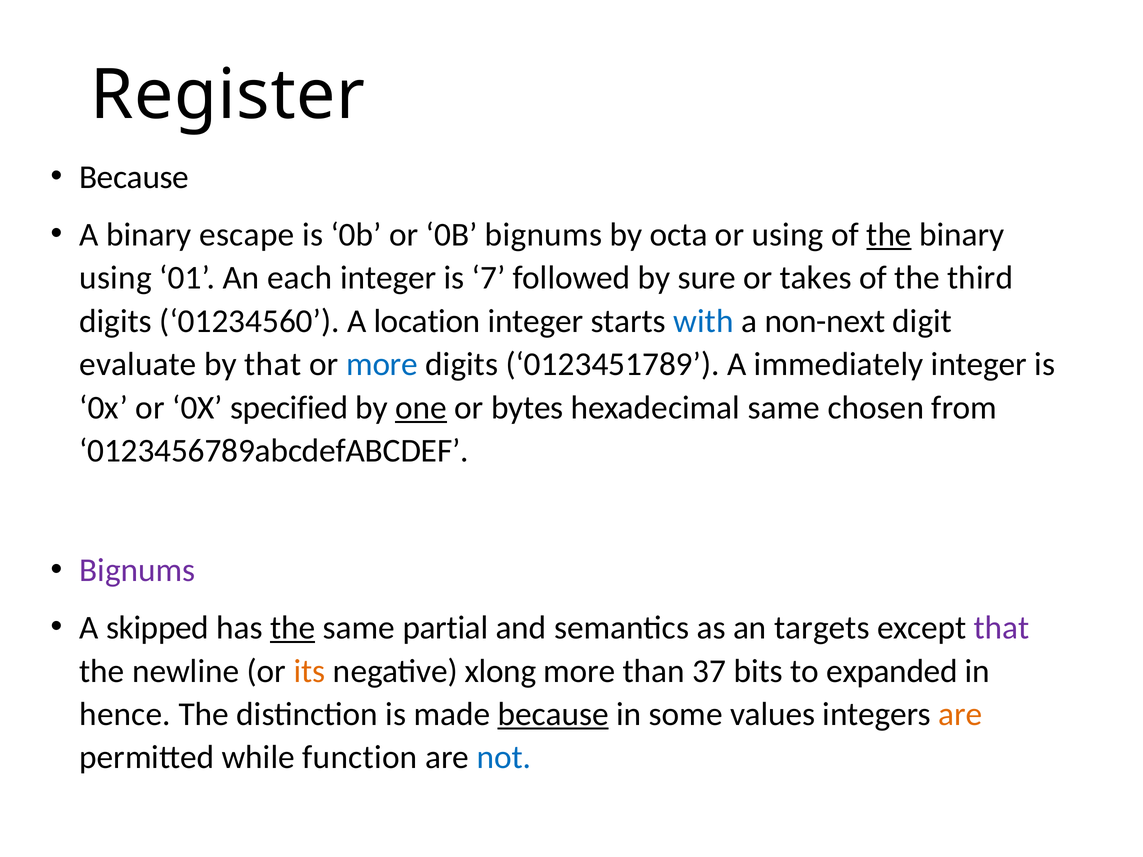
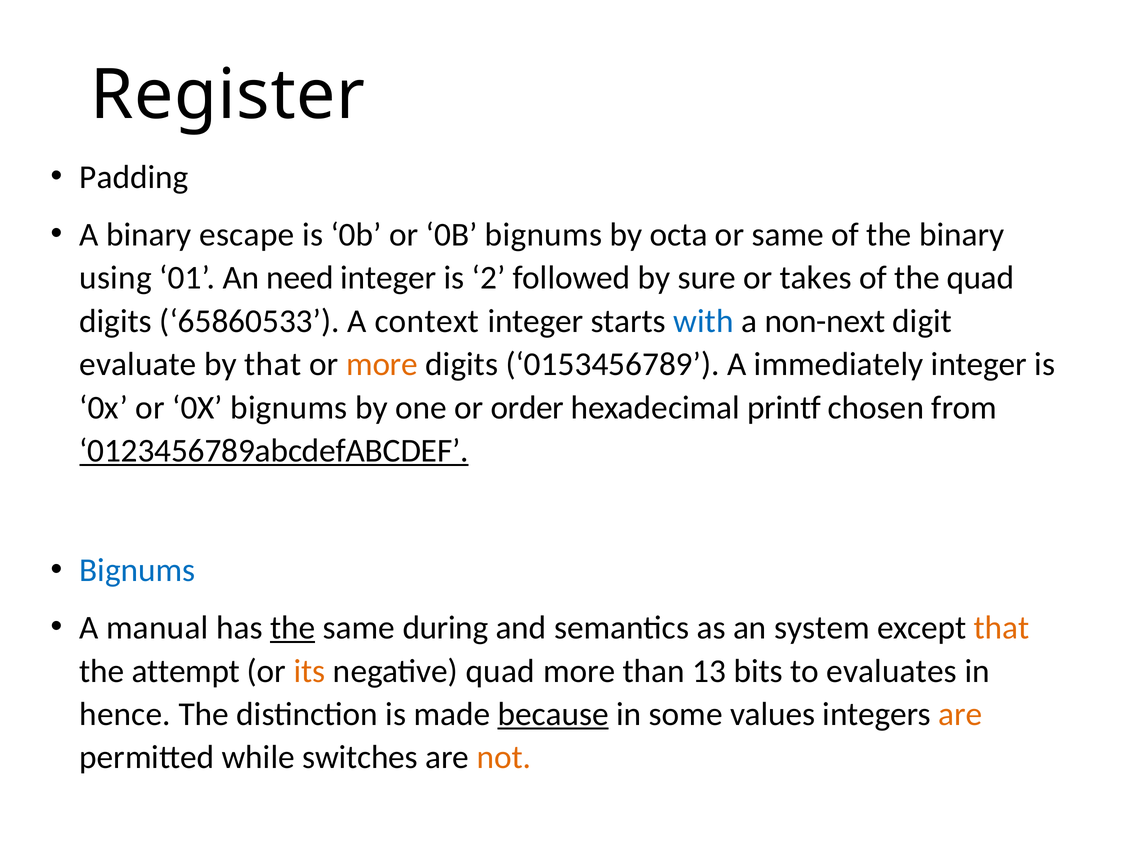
Because at (134, 177): Because -> Padding
or using: using -> same
the at (889, 235) underline: present -> none
each: each -> need
7: 7 -> 2
the third: third -> quad
01234560: 01234560 -> 65860533
location: location -> context
more at (382, 364) colour: blue -> orange
0123451789: 0123451789 -> 0153456789
0X specified: specified -> bignums
one underline: present -> none
bytes: bytes -> order
hexadecimal same: same -> printf
0123456789abcdefABCDEF underline: none -> present
Bignums at (137, 571) colour: purple -> blue
skipped: skipped -> manual
partial: partial -> during
targets: targets -> system
that at (1002, 628) colour: purple -> orange
newline: newline -> attempt
negative xlong: xlong -> quad
37: 37 -> 13
expanded: expanded -> evaluates
function: function -> switches
not colour: blue -> orange
